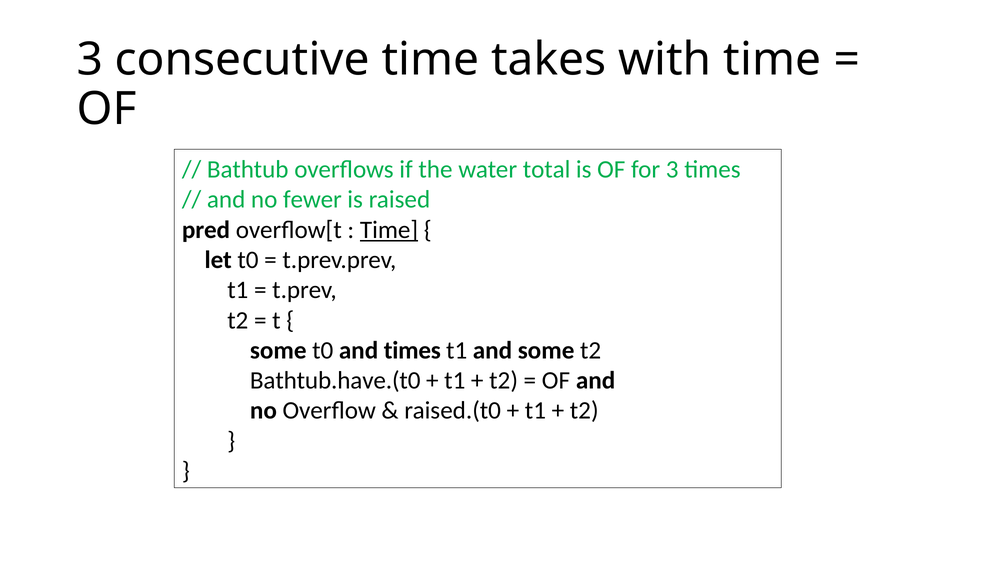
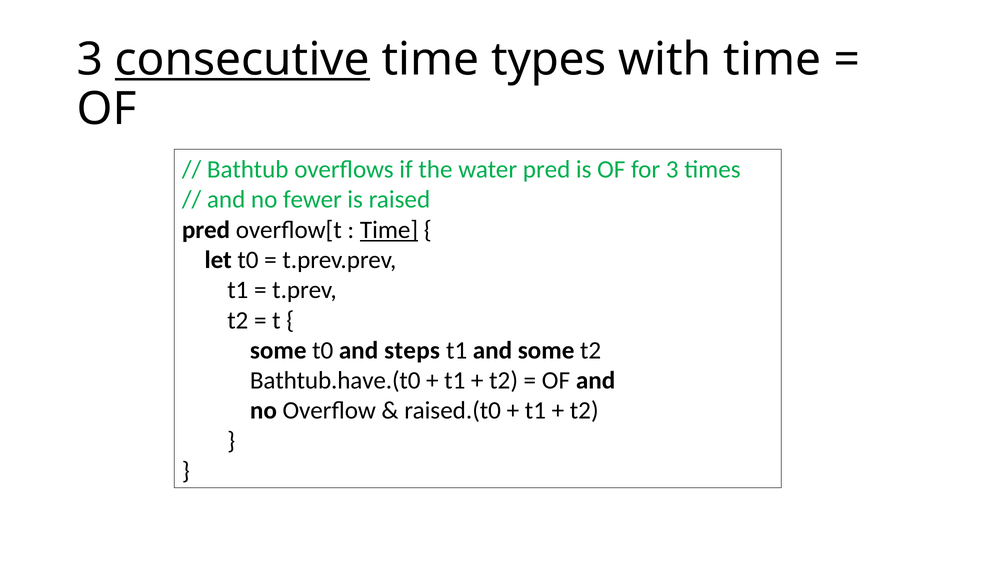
consecutive underline: none -> present
takes: takes -> types
water total: total -> pred
and times: times -> steps
